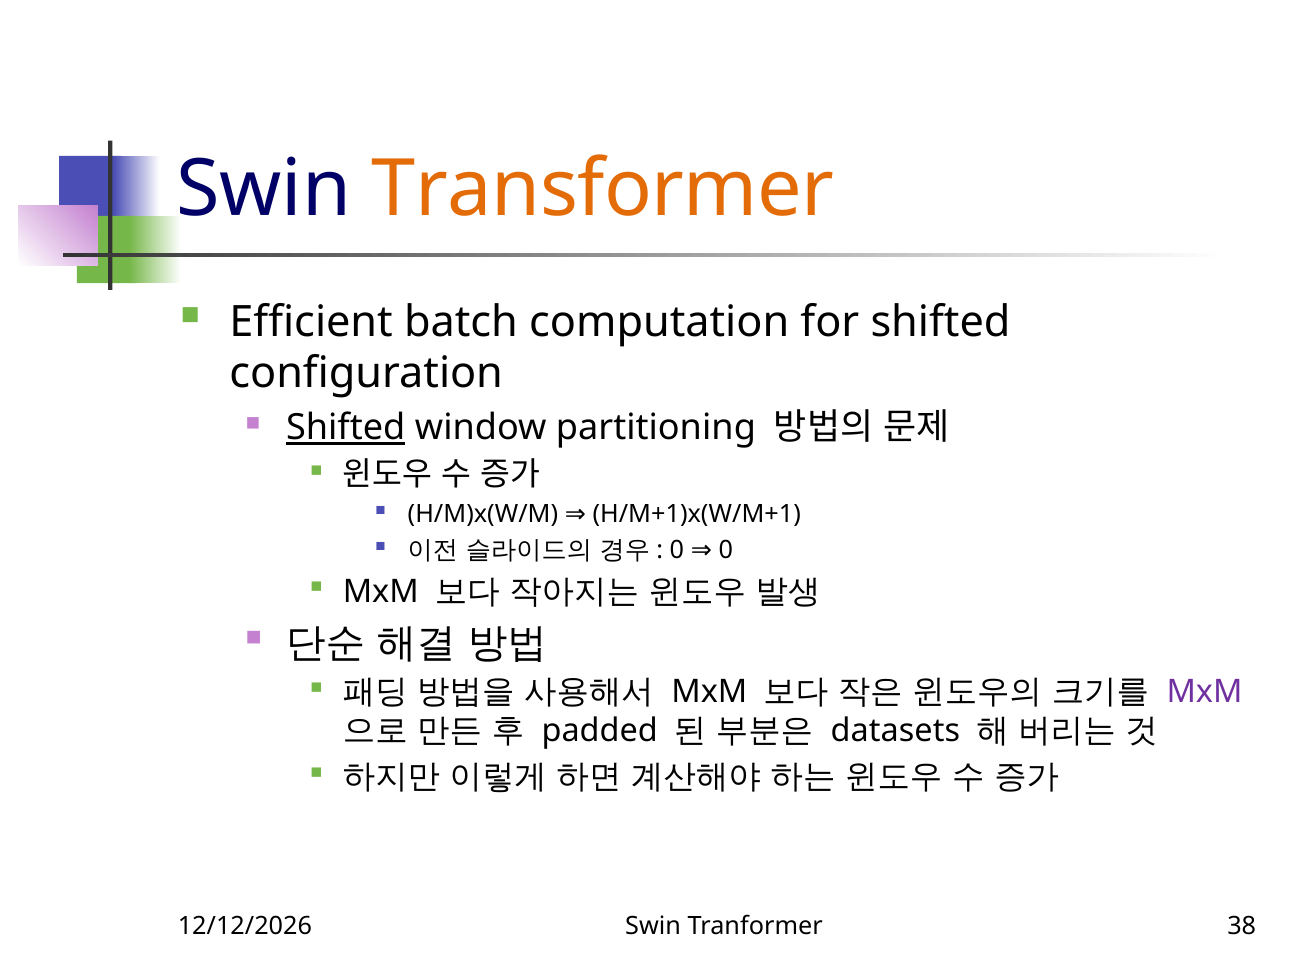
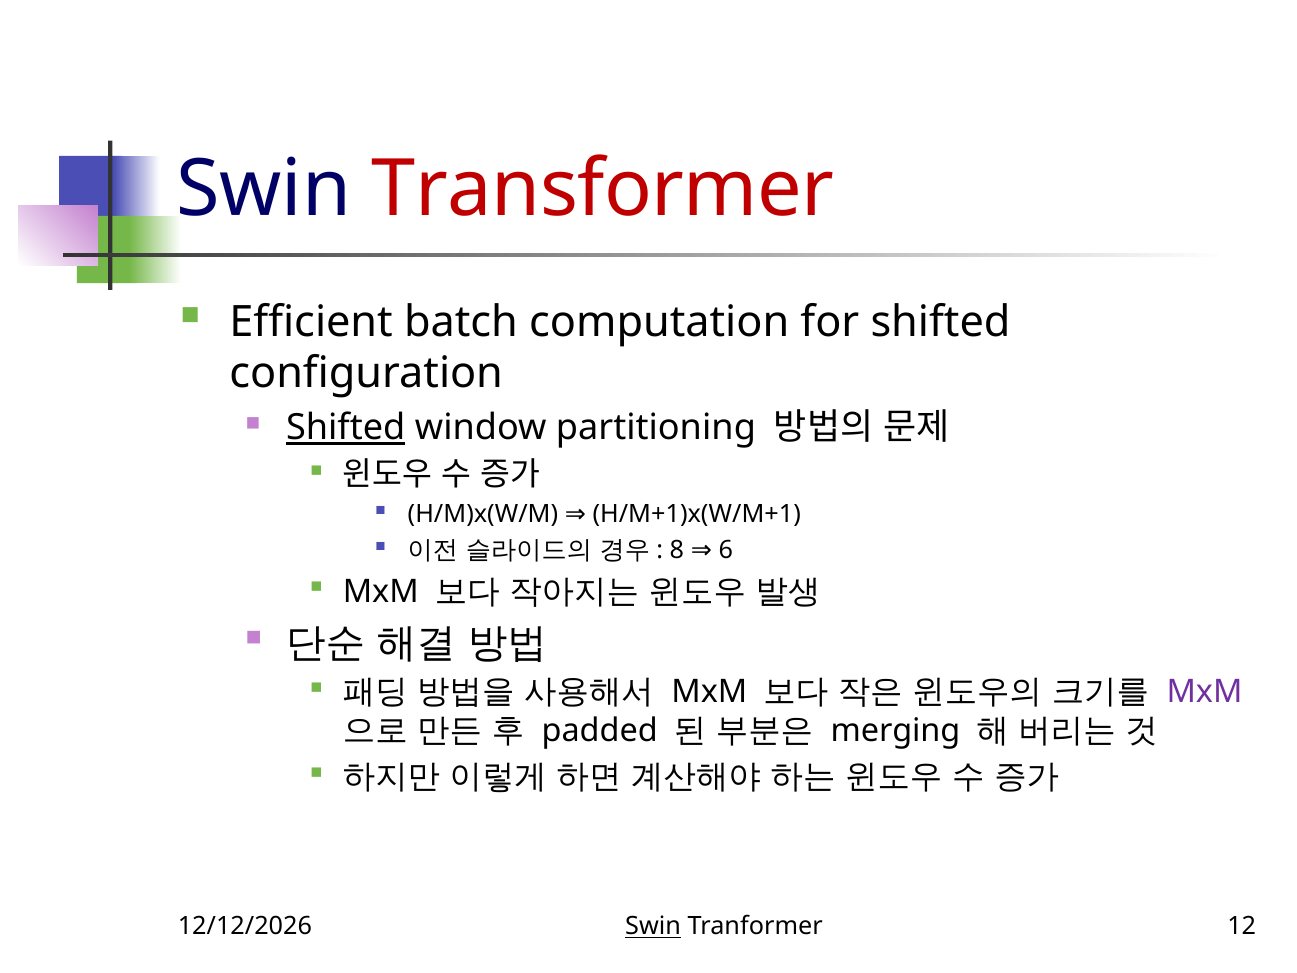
Transformer colour: orange -> red
0 at (677, 550): 0 -> 8
0 at (726, 550): 0 -> 6
datasets: datasets -> merging
Swin at (653, 926) underline: none -> present
38: 38 -> 12
